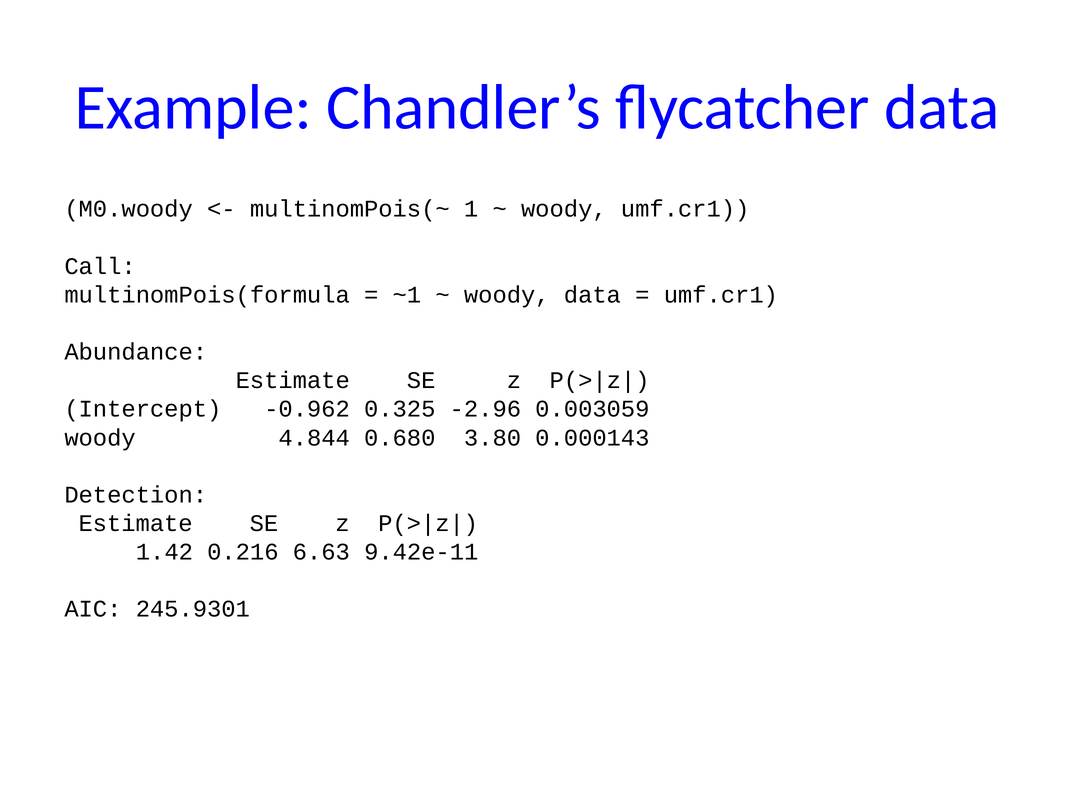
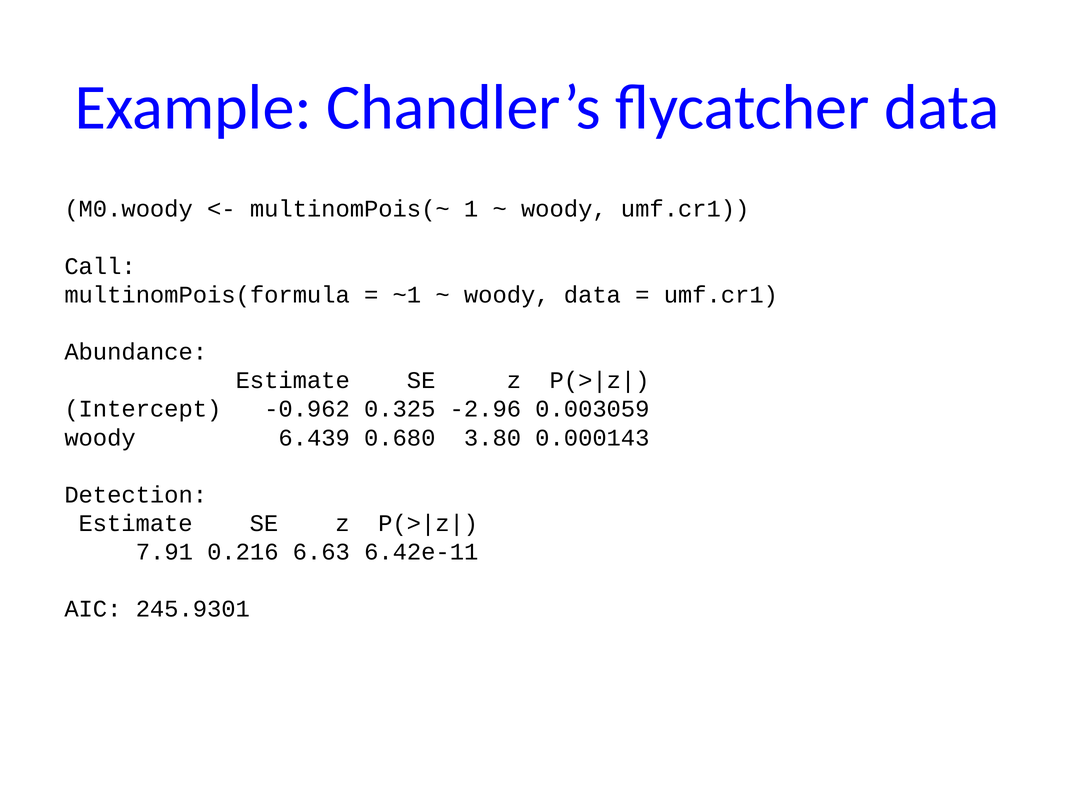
4.844: 4.844 -> 6.439
1.42: 1.42 -> 7.91
9.42e-11: 9.42e-11 -> 6.42e-11
